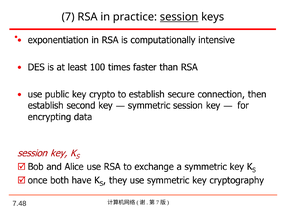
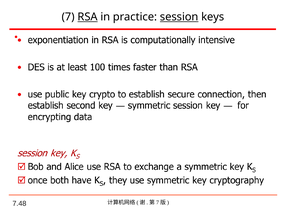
RSA underline: none -> present
